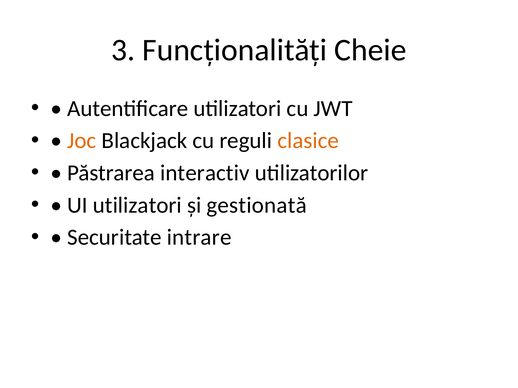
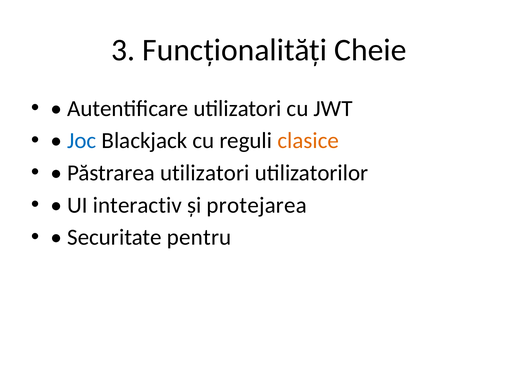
Joc colour: orange -> blue
Păstrarea interactiv: interactiv -> utilizatori
UI utilizatori: utilizatori -> interactiv
gestionată: gestionată -> protejarea
intrare: intrare -> pentru
